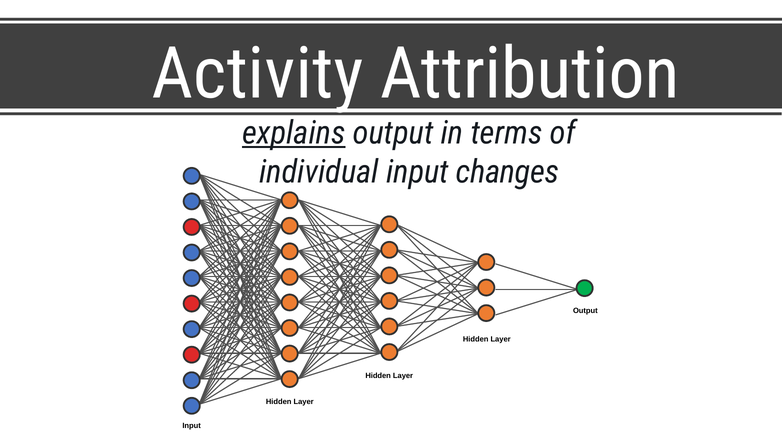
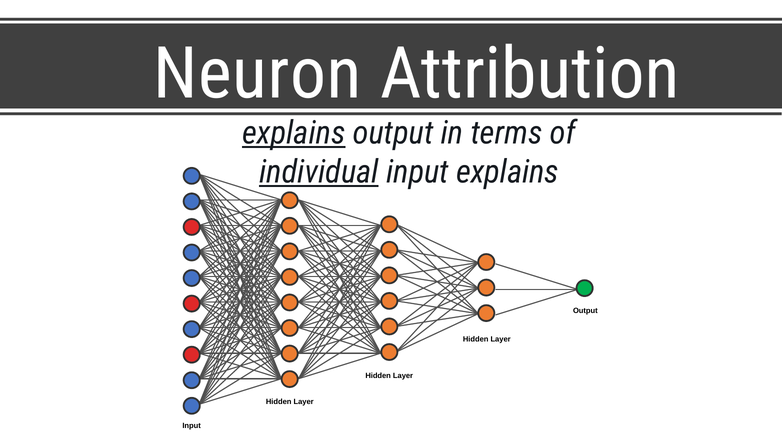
Activity: Activity -> Neuron
individual underline: none -> present
input changes: changes -> explains
